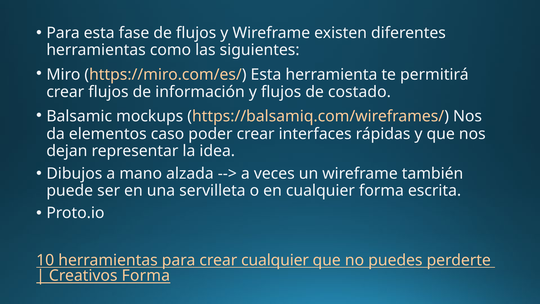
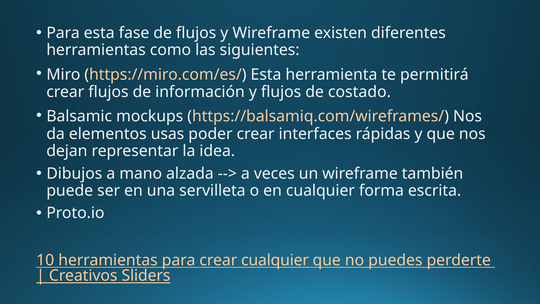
caso: caso -> usas
Creativos Forma: Forma -> Sliders
